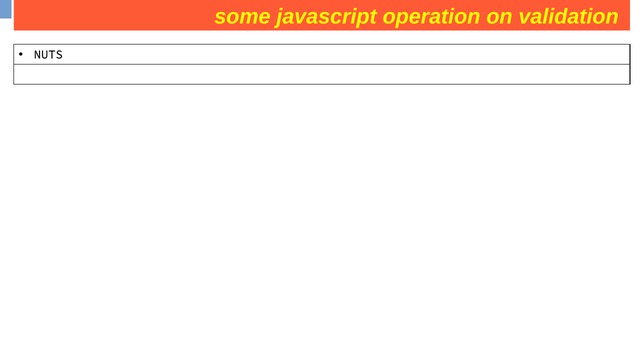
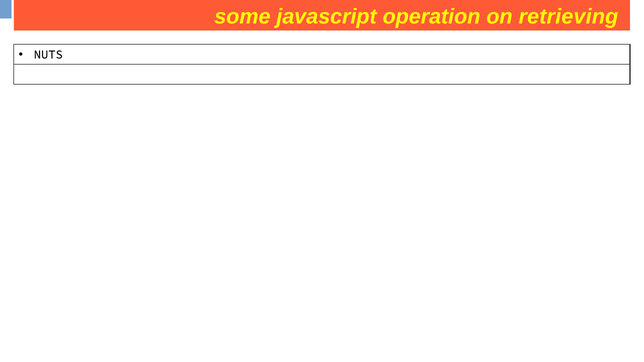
validation: validation -> retrieving
